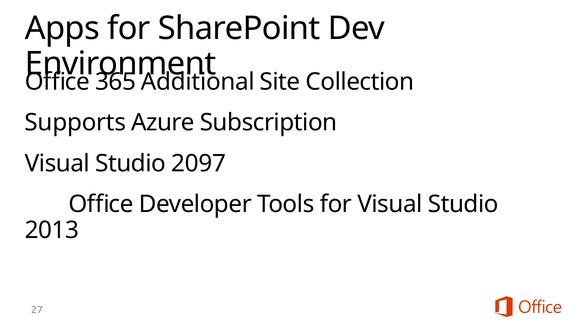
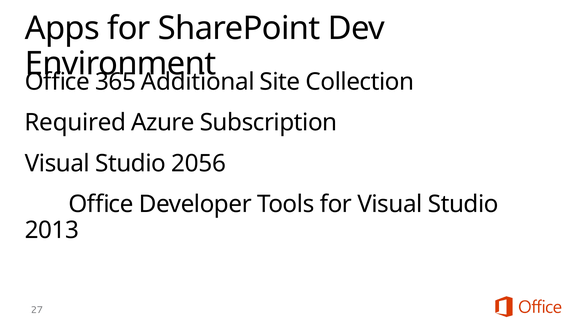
Supports: Supports -> Required
2097: 2097 -> 2056
